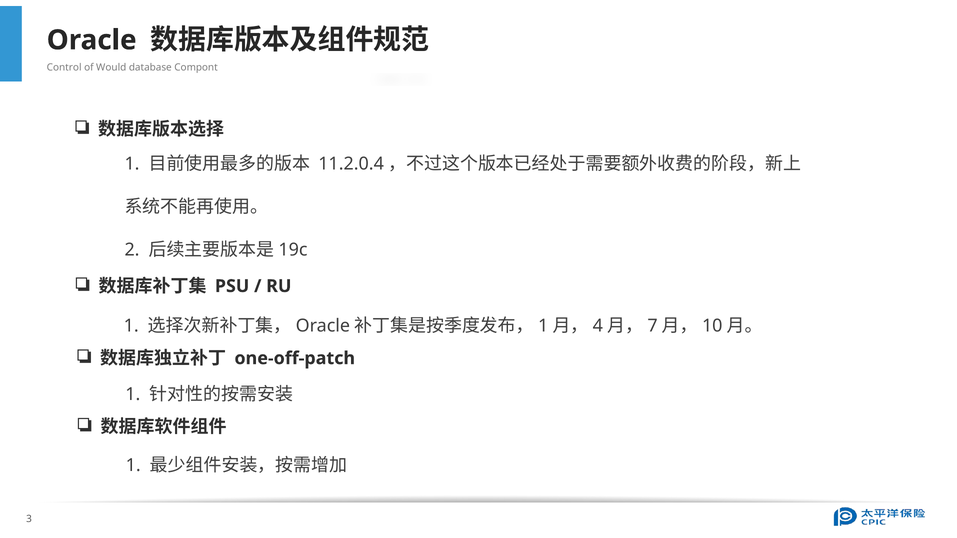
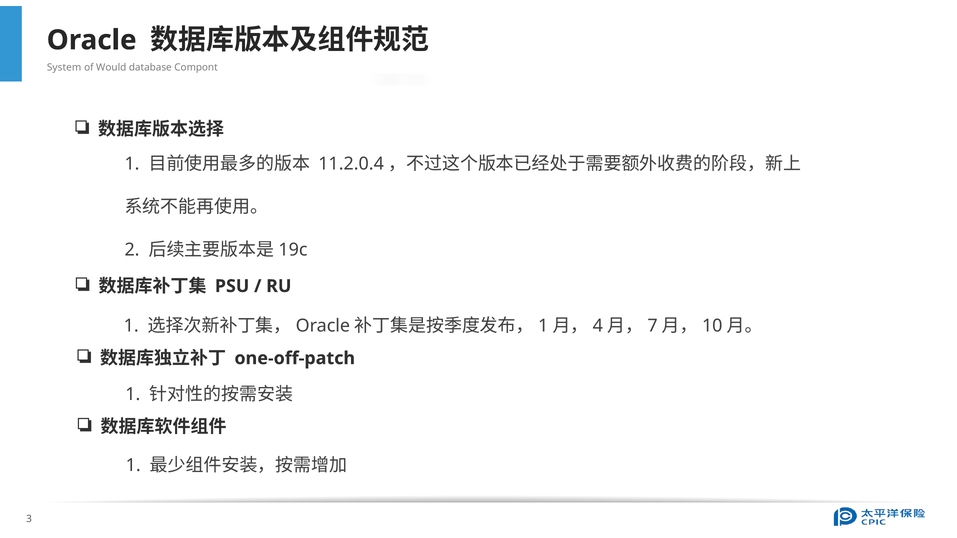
Control: Control -> System
